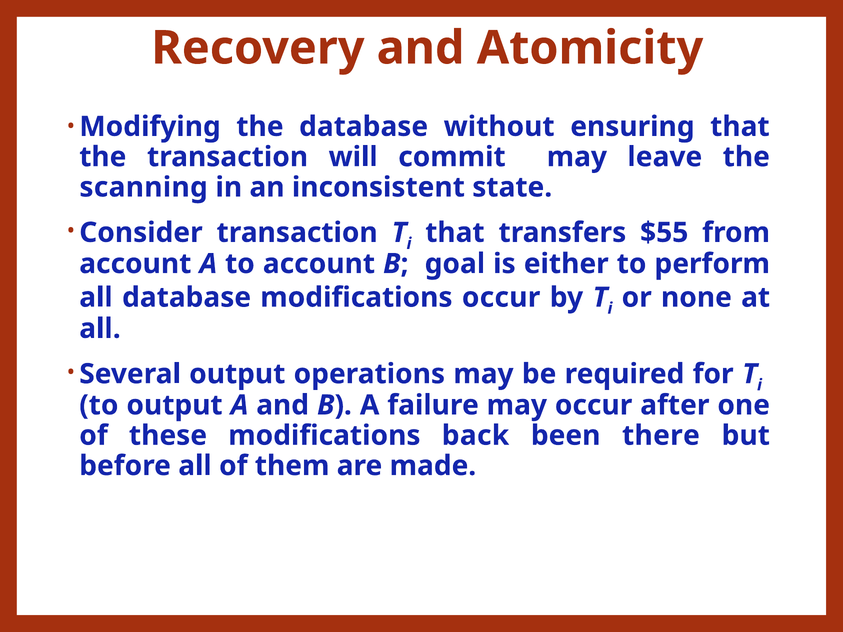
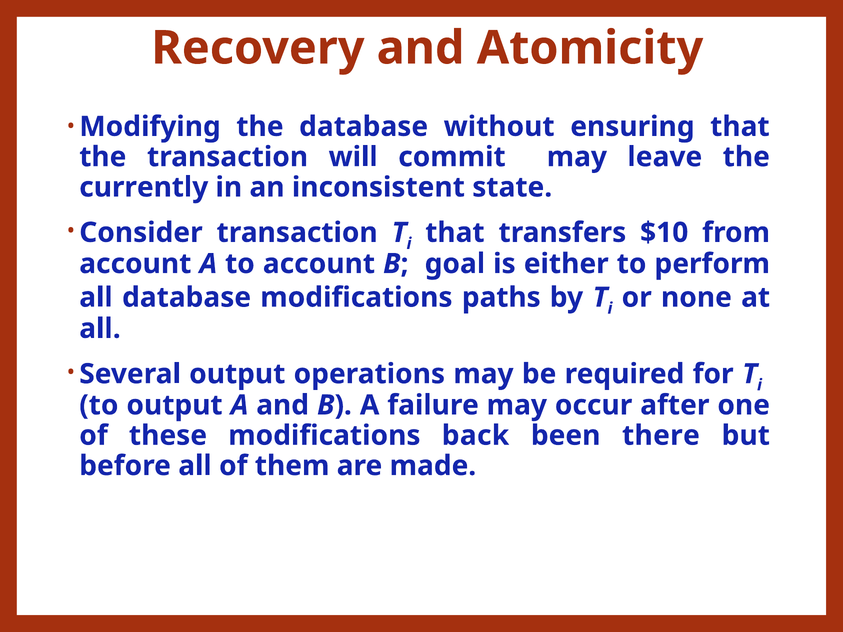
scanning: scanning -> currently
$55: $55 -> $10
modifications occur: occur -> paths
